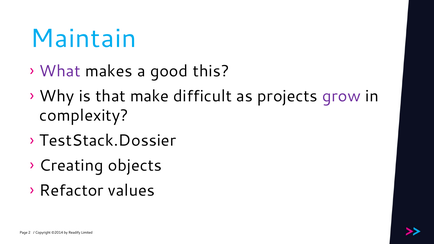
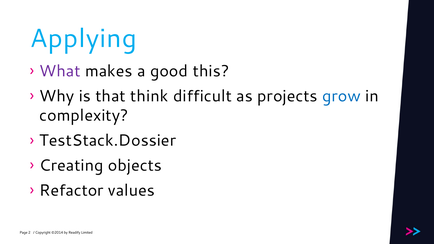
Maintain: Maintain -> Applying
make: make -> think
grow colour: purple -> blue
